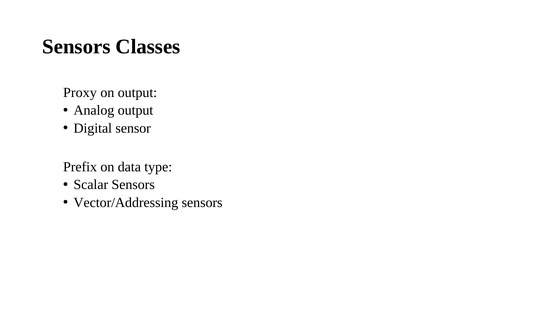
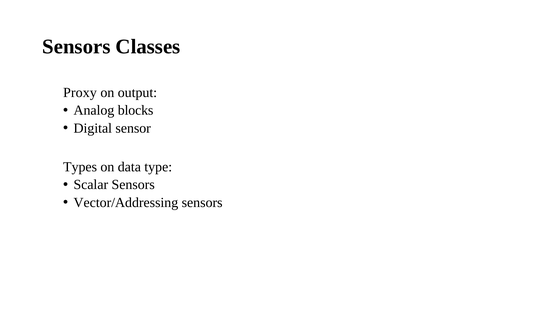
Analog output: output -> blocks
Prefix: Prefix -> Types
